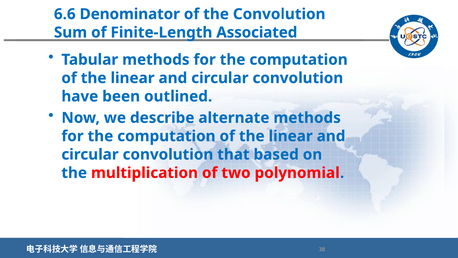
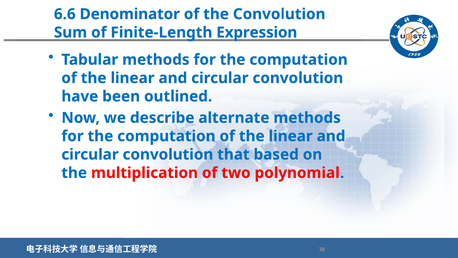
Associated: Associated -> Expression
